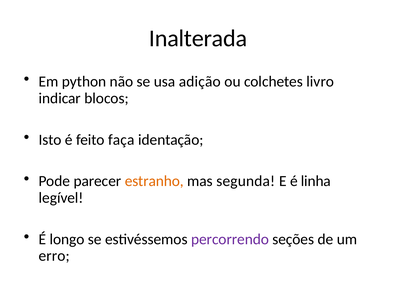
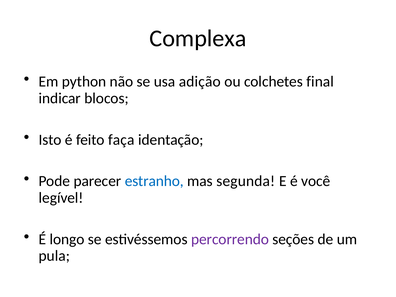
Inalterada: Inalterada -> Complexa
livro: livro -> final
estranho colour: orange -> blue
linha: linha -> você
erro: erro -> pula
